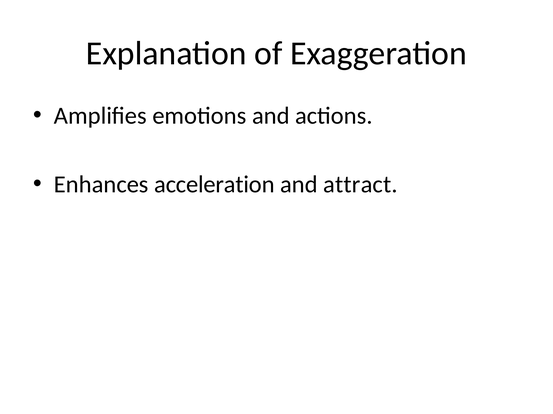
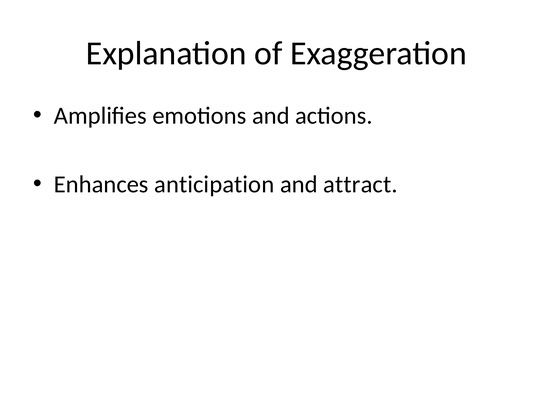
acceleration: acceleration -> anticipation
